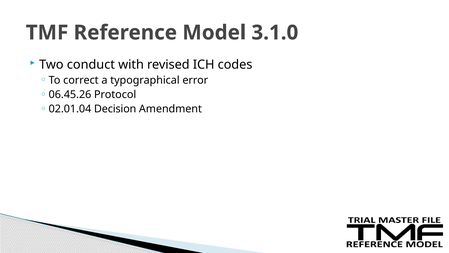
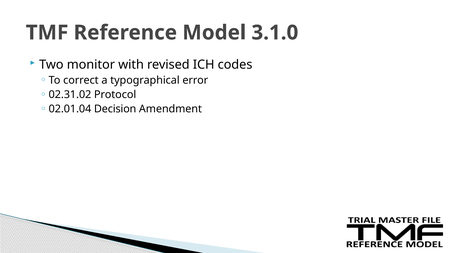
conduct: conduct -> monitor
06.45.26: 06.45.26 -> 02.31.02
